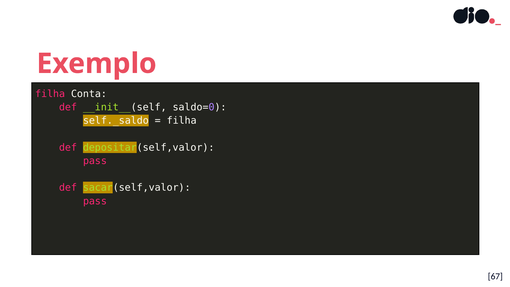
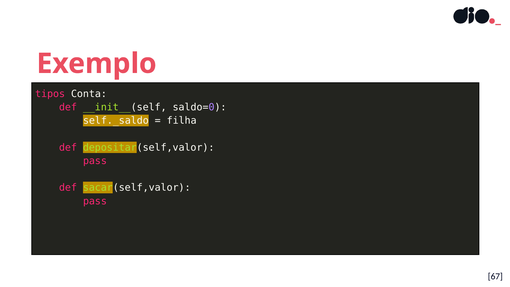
filha at (50, 94): filha -> tipos
